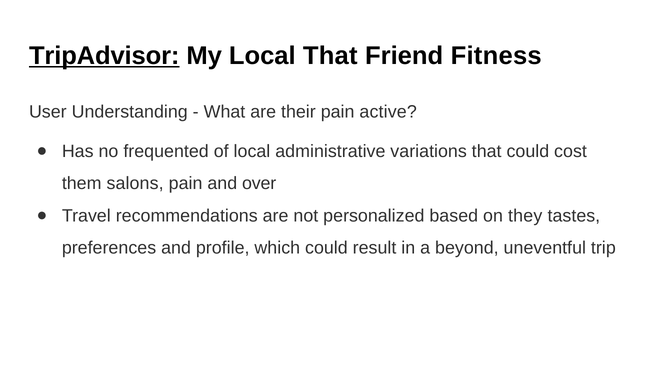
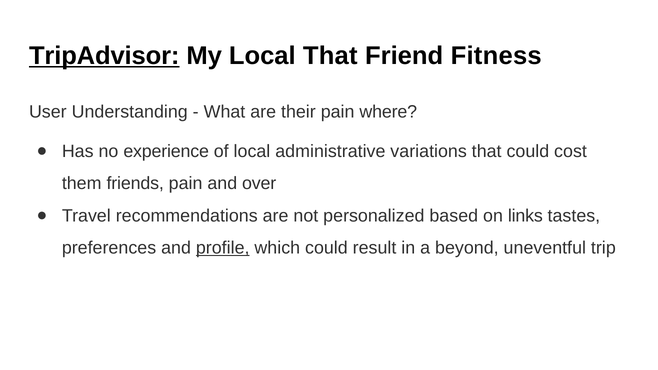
active: active -> where
frequented: frequented -> experience
salons: salons -> friends
they: they -> links
profile underline: none -> present
